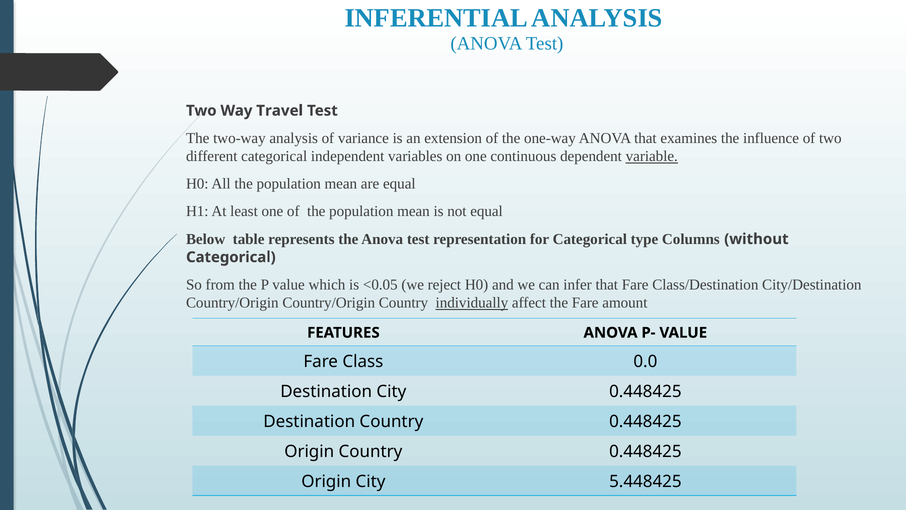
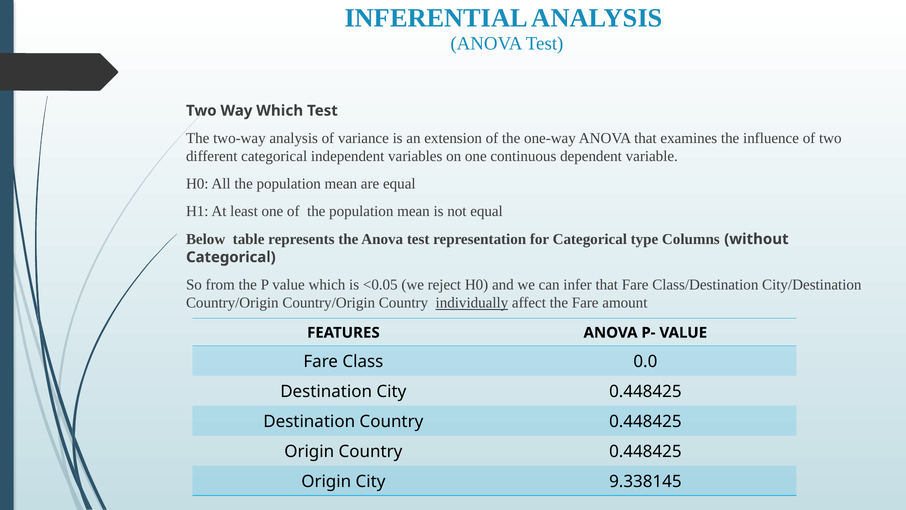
Way Travel: Travel -> Which
variable underline: present -> none
5.448425: 5.448425 -> 9.338145
